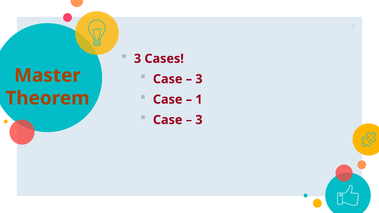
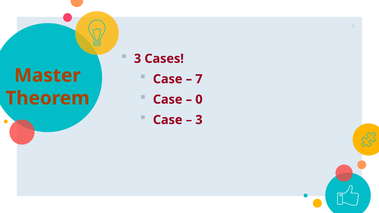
3 at (199, 79): 3 -> 7
1: 1 -> 0
